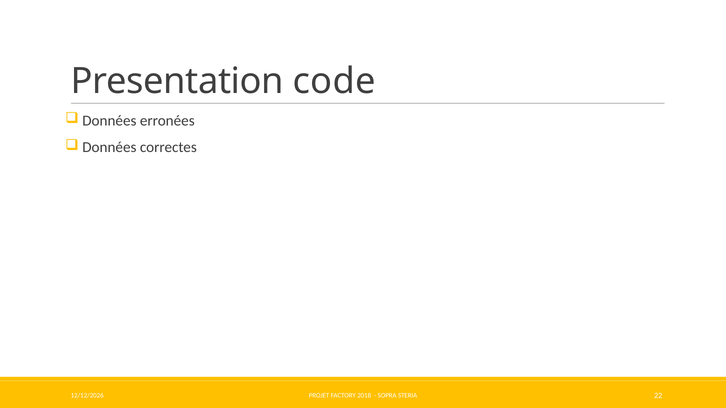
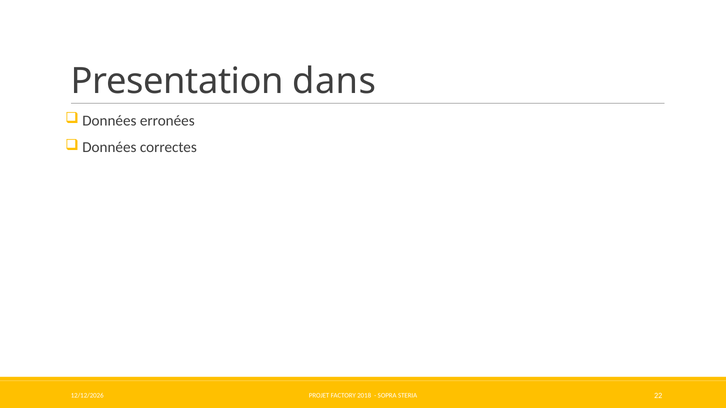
code: code -> dans
